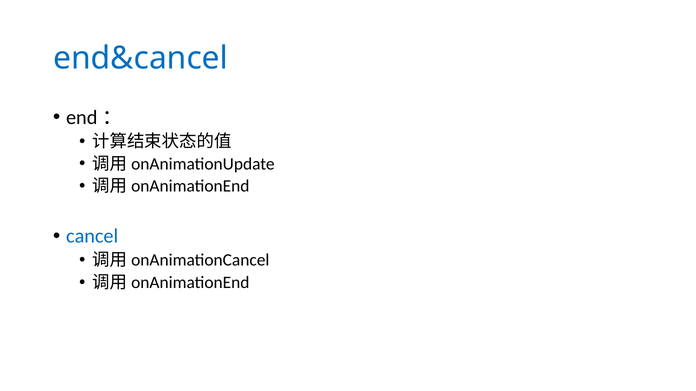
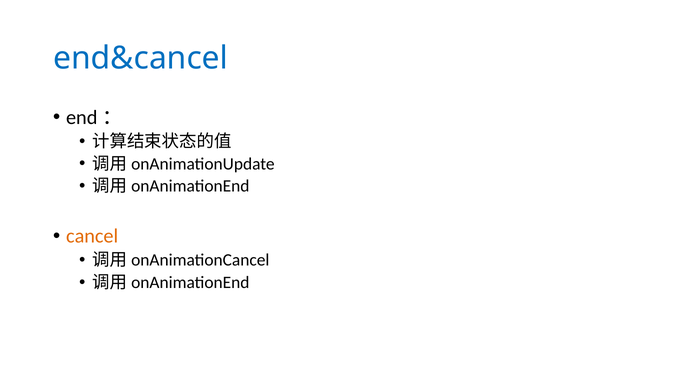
cancel colour: blue -> orange
